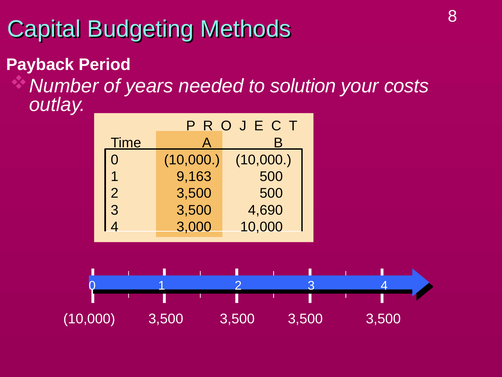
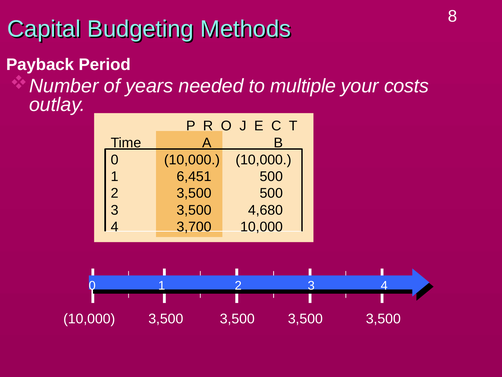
solution: solution -> multiple
9,163: 9,163 -> 6,451
4,690: 4,690 -> 4,680
3,000: 3,000 -> 3,700
